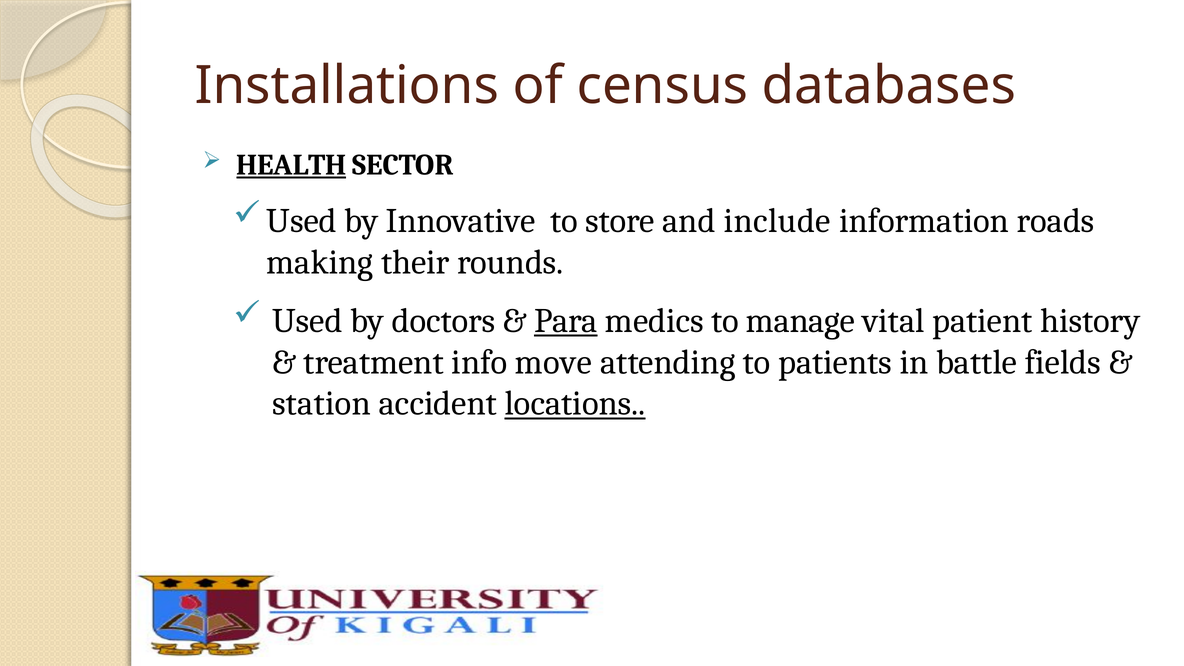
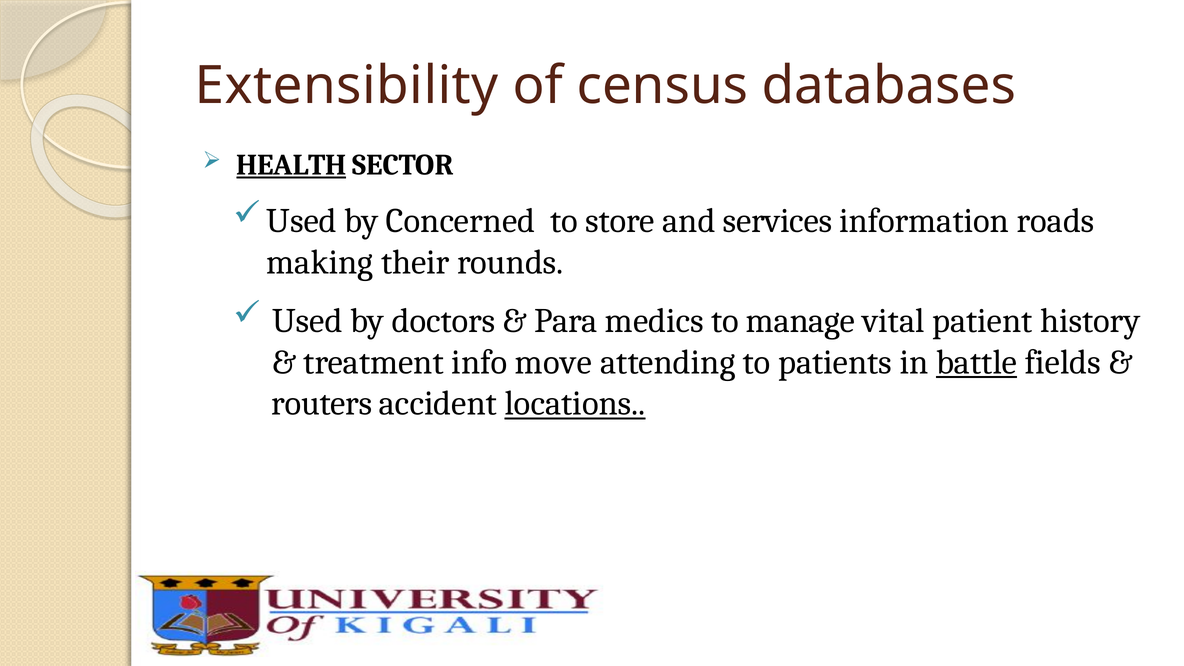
Installations: Installations -> Extensibility
Innovative: Innovative -> Concerned
include: include -> services
Para underline: present -> none
battle underline: none -> present
station: station -> routers
